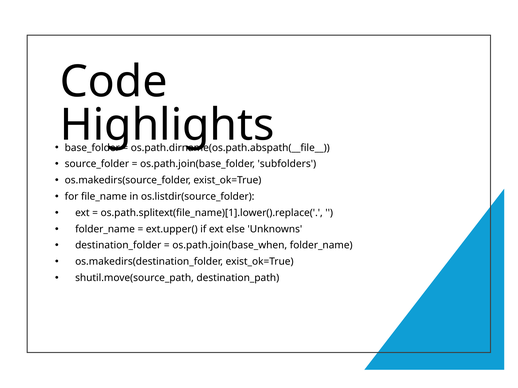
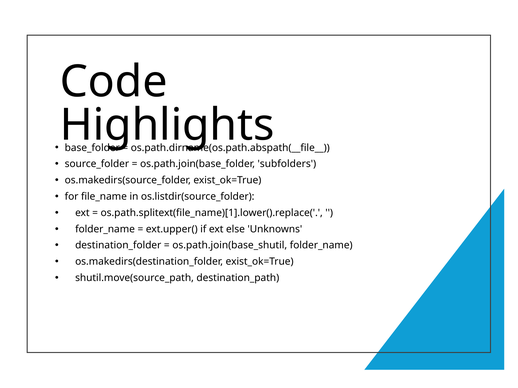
os.path.join(base_when: os.path.join(base_when -> os.path.join(base_shutil
